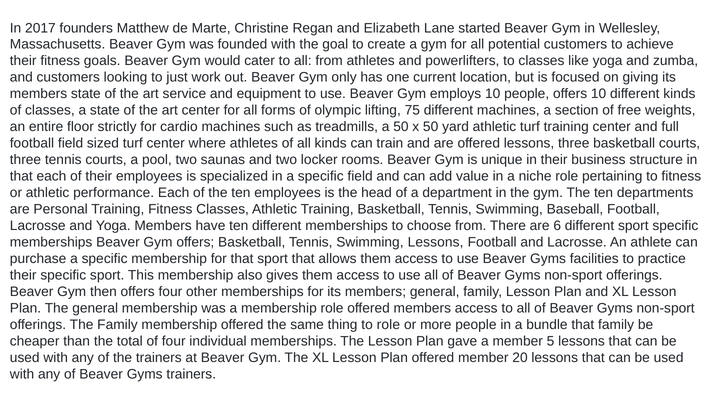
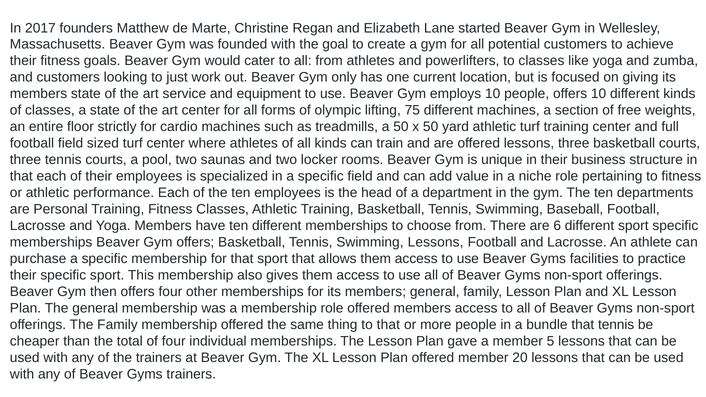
to role: role -> that
that family: family -> tennis
